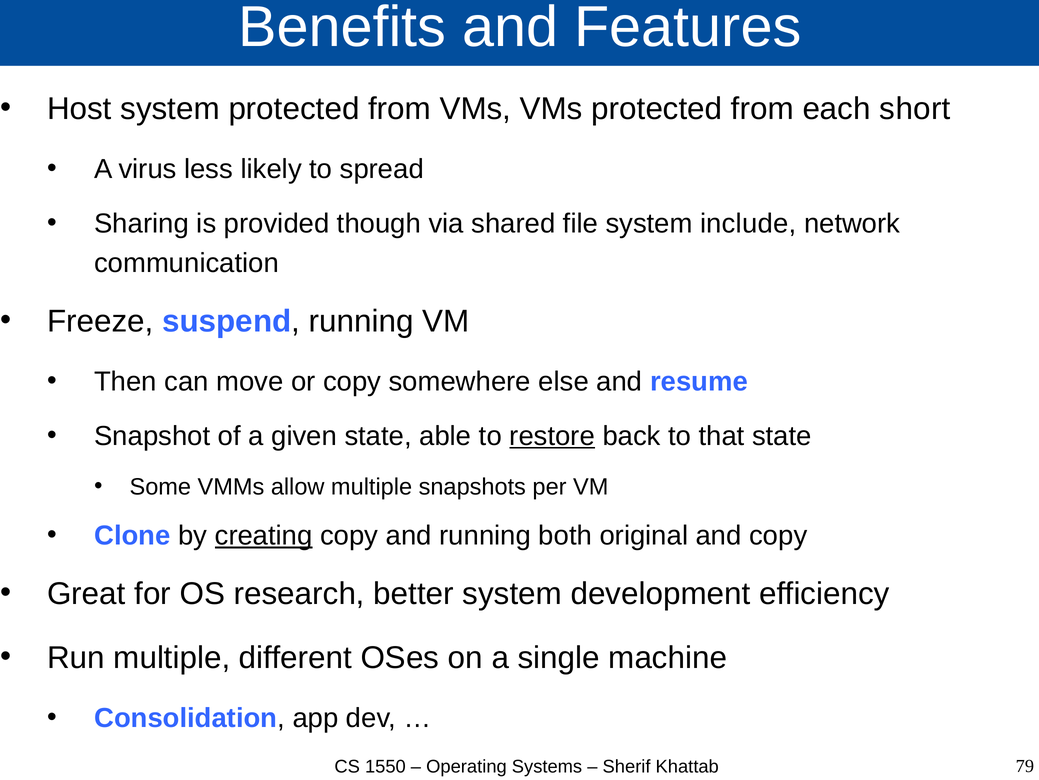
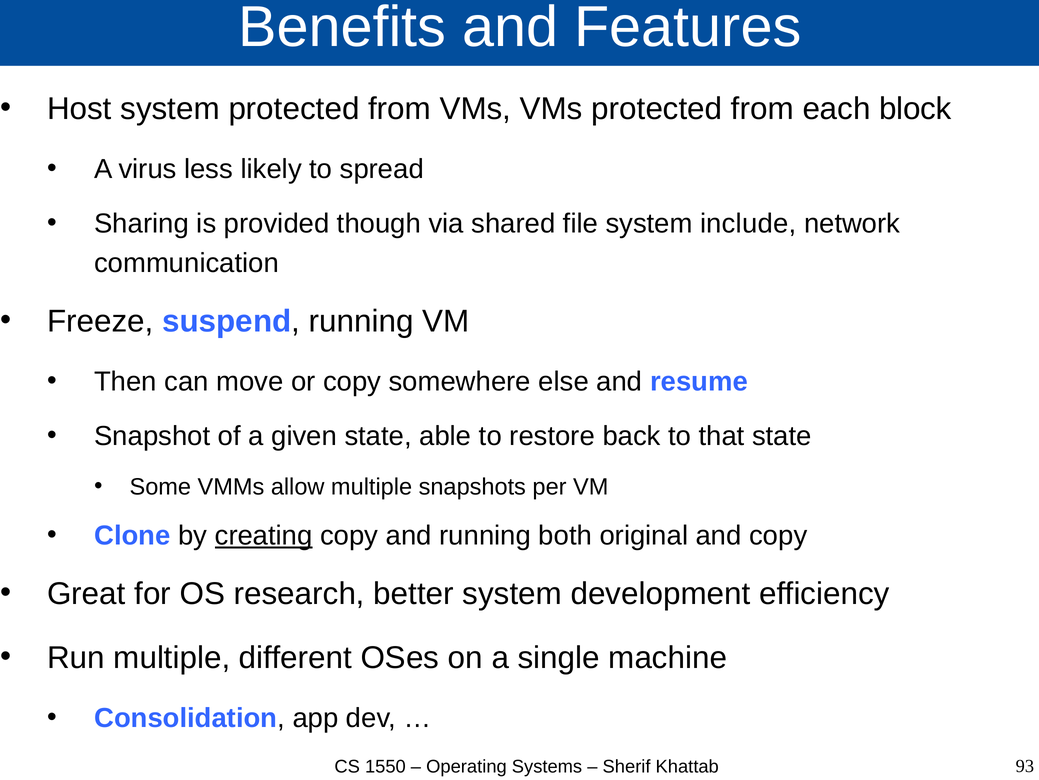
short: short -> block
restore underline: present -> none
79: 79 -> 93
